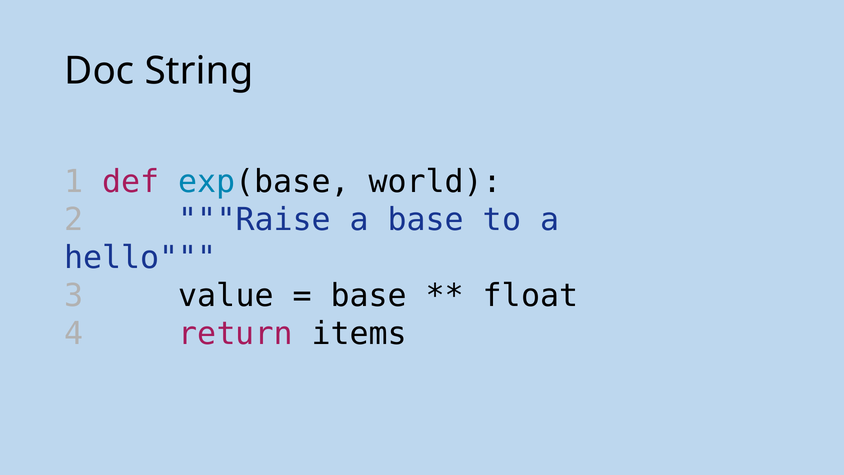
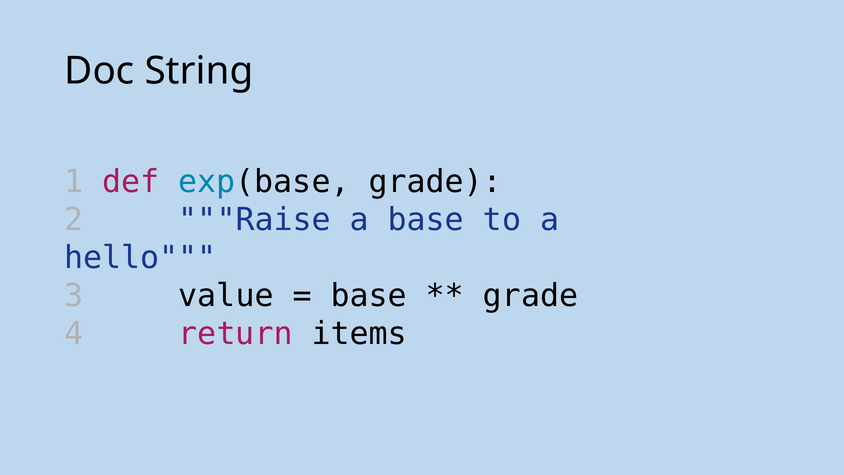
exp(base world: world -> grade
float at (531, 296): float -> grade
